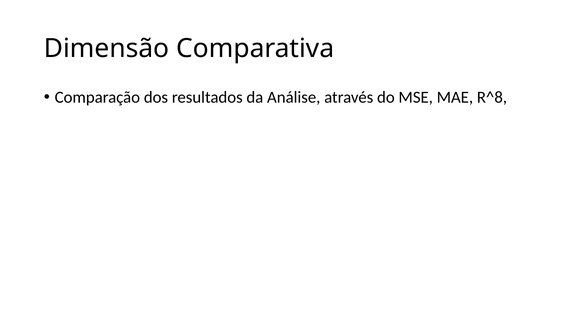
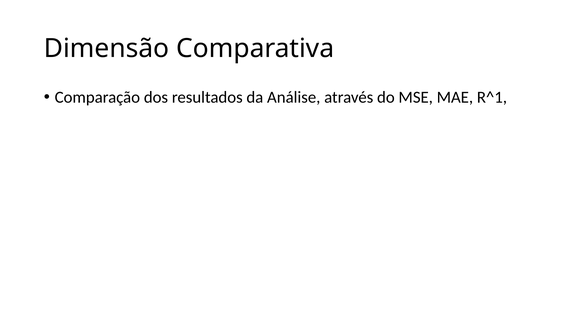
R^8: R^8 -> R^1
